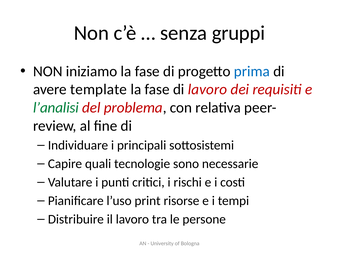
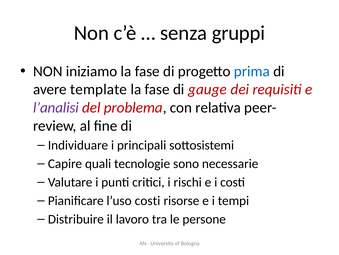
di lavoro: lavoro -> gauge
l’analisi colour: green -> purple
l’uso print: print -> costi
